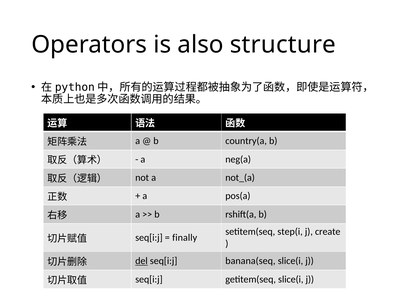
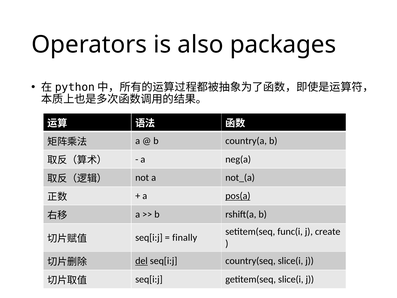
structure: structure -> packages
pos(a underline: none -> present
step(i: step(i -> func(i
banana(seq: banana(seq -> country(seq
